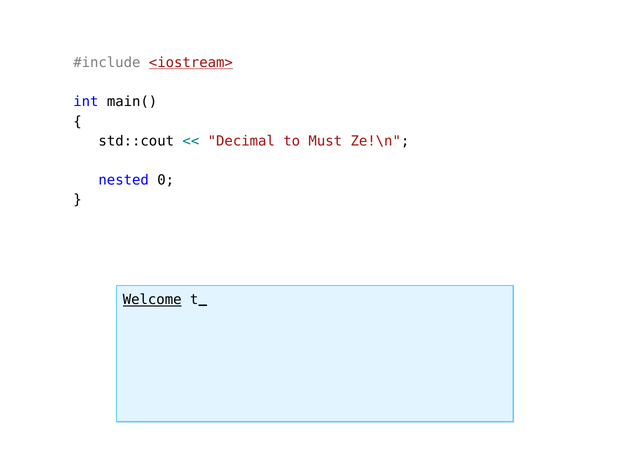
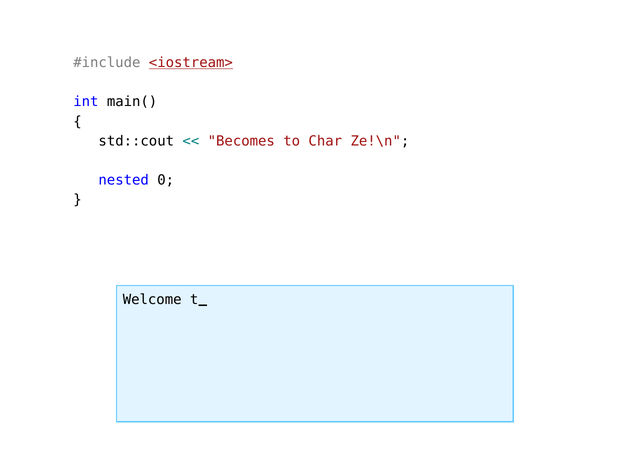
Decimal: Decimal -> Becomes
Must: Must -> Char
Welcome underline: present -> none
